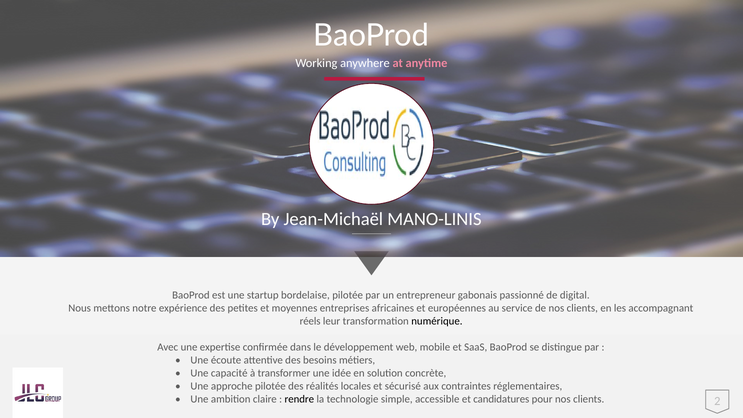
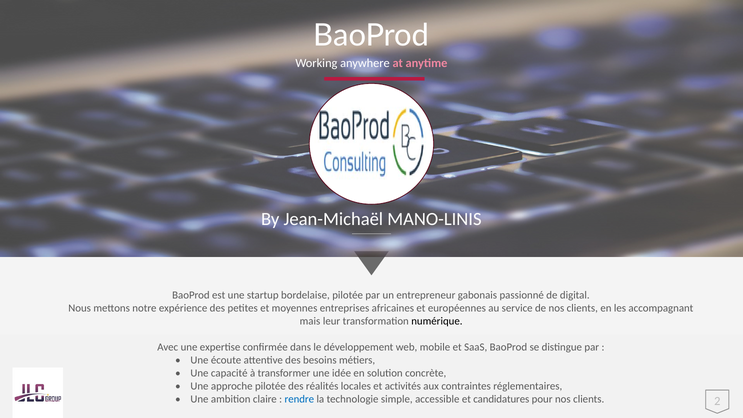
réels: réels -> mais
sécurisé: sécurisé -> activités
rendre colour: black -> blue
